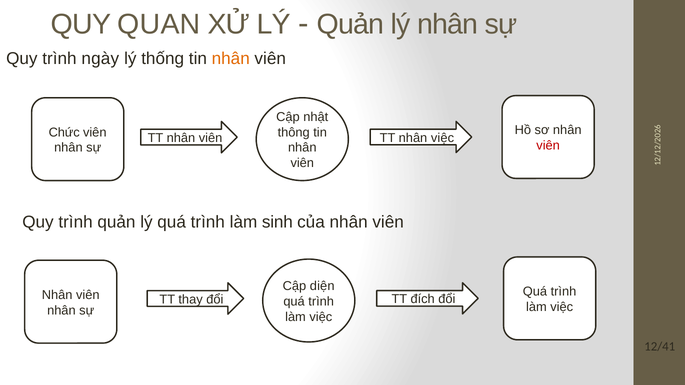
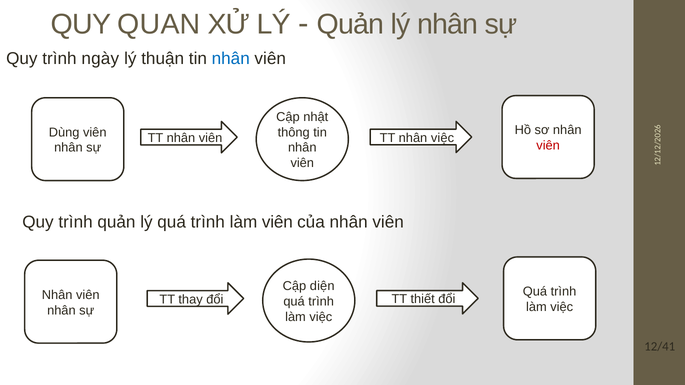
thống: thống -> thuận
nhân at (231, 58) colour: orange -> blue
Chức: Chức -> Dùng
làm sinh: sinh -> viên
đích: đích -> thiết
